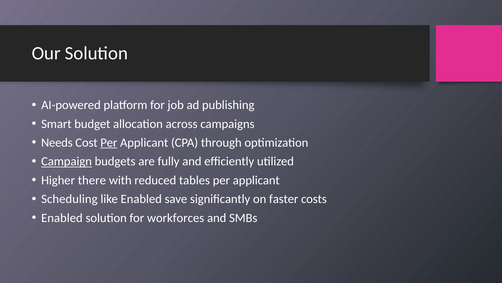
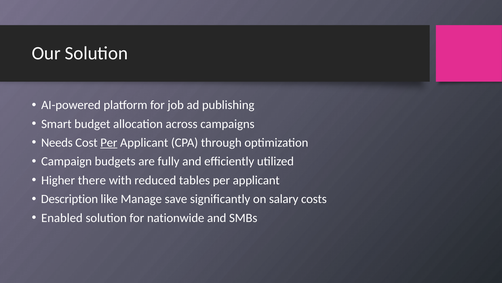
Campaign underline: present -> none
Scheduling: Scheduling -> Description
like Enabled: Enabled -> Manage
faster: faster -> salary
workforces: workforces -> nationwide
